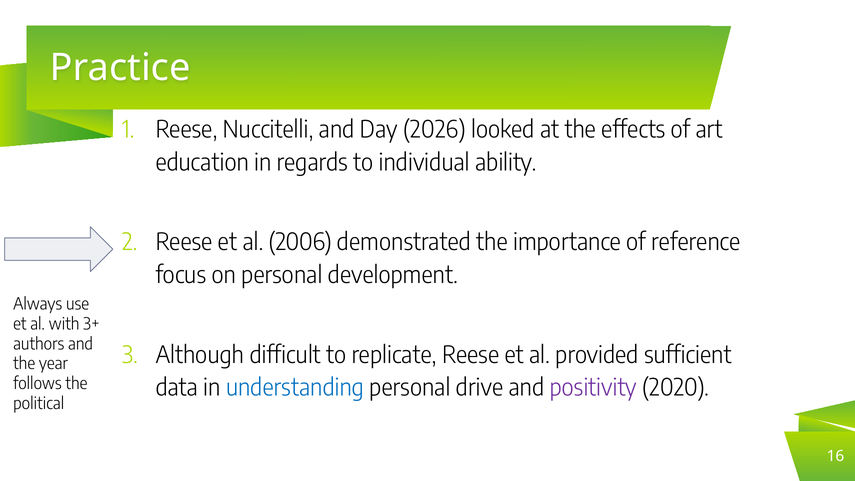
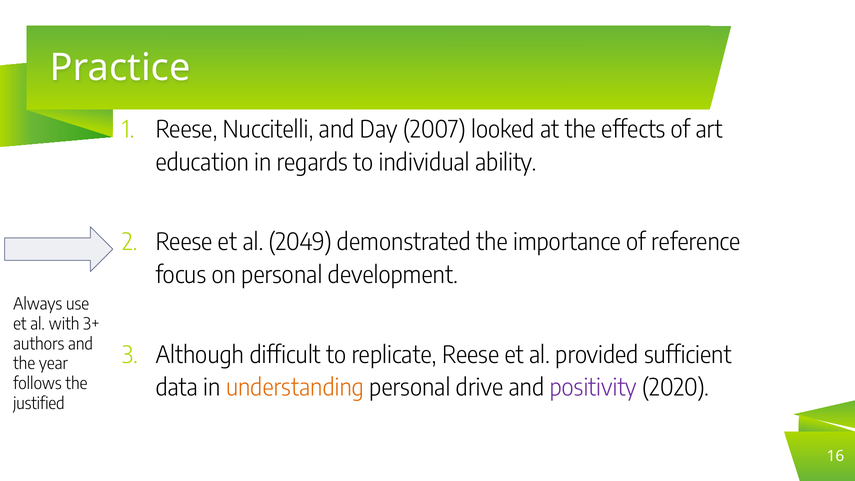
2026: 2026 -> 2007
2006: 2006 -> 2049
understanding colour: blue -> orange
political: political -> justified
